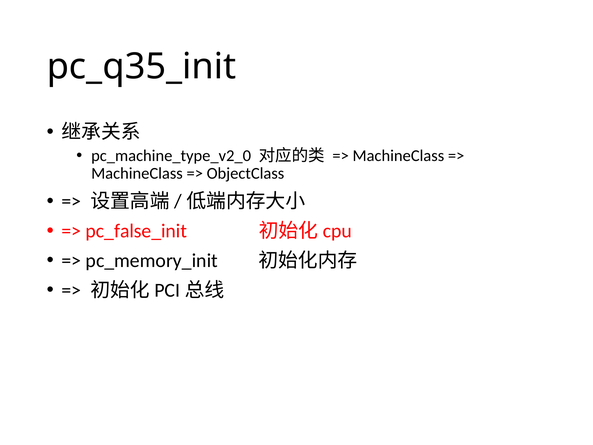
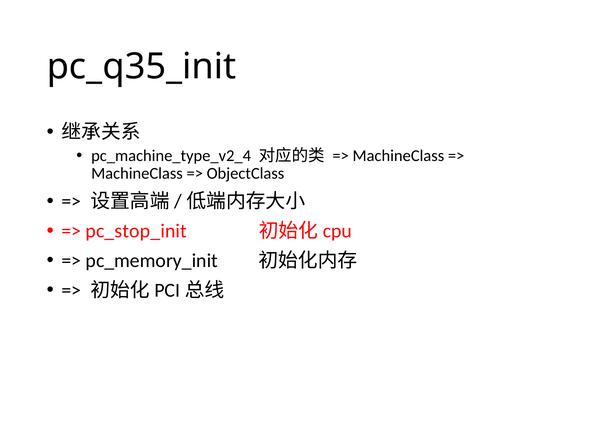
pc_machine_type_v2_0: pc_machine_type_v2_0 -> pc_machine_type_v2_4
pc_false_init: pc_false_init -> pc_stop_init
